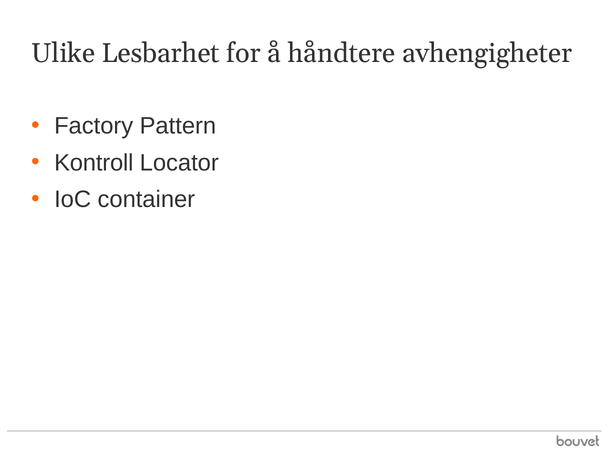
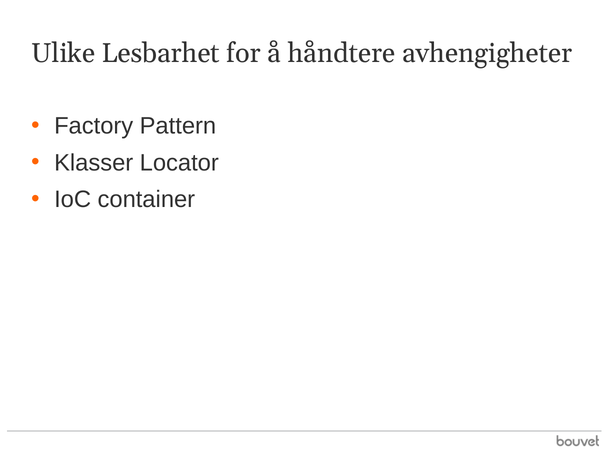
Kontroll: Kontroll -> Klasser
